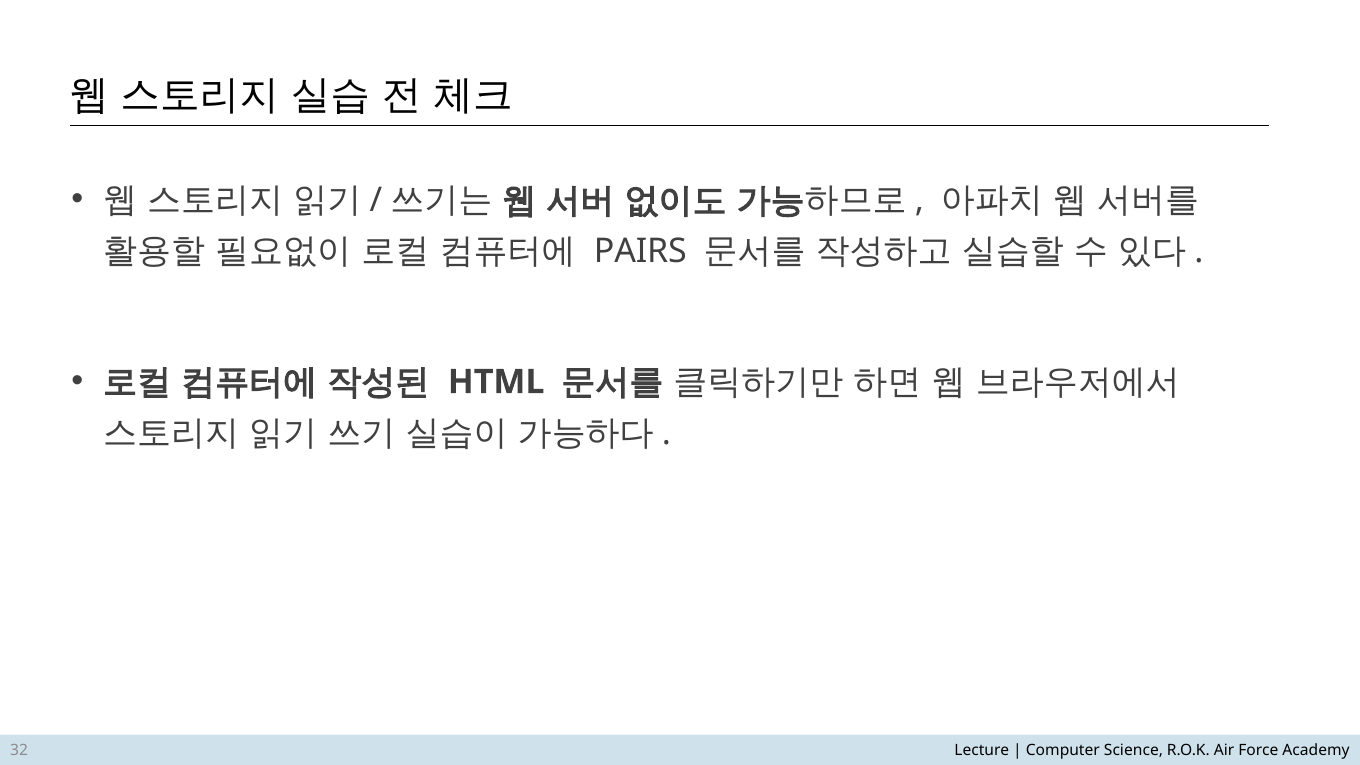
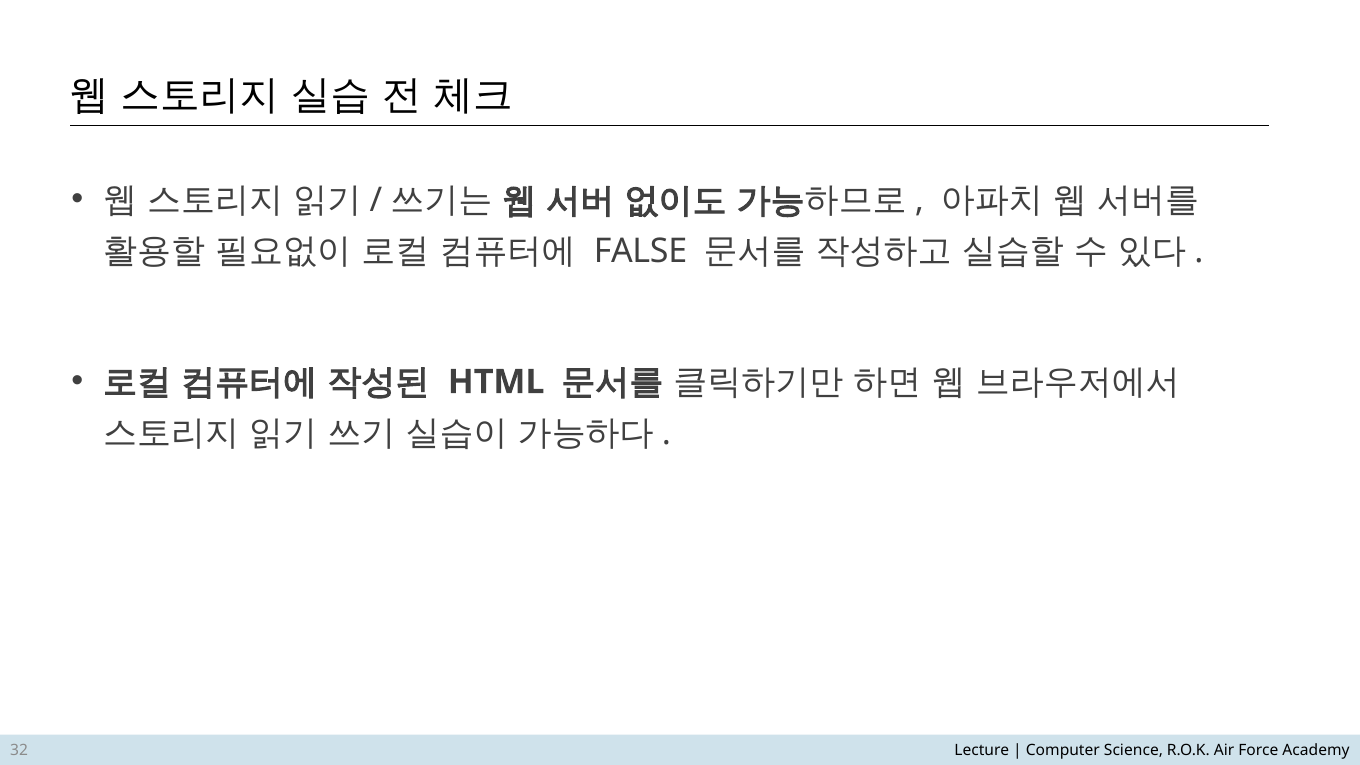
PAIRS: PAIRS -> FALSE
